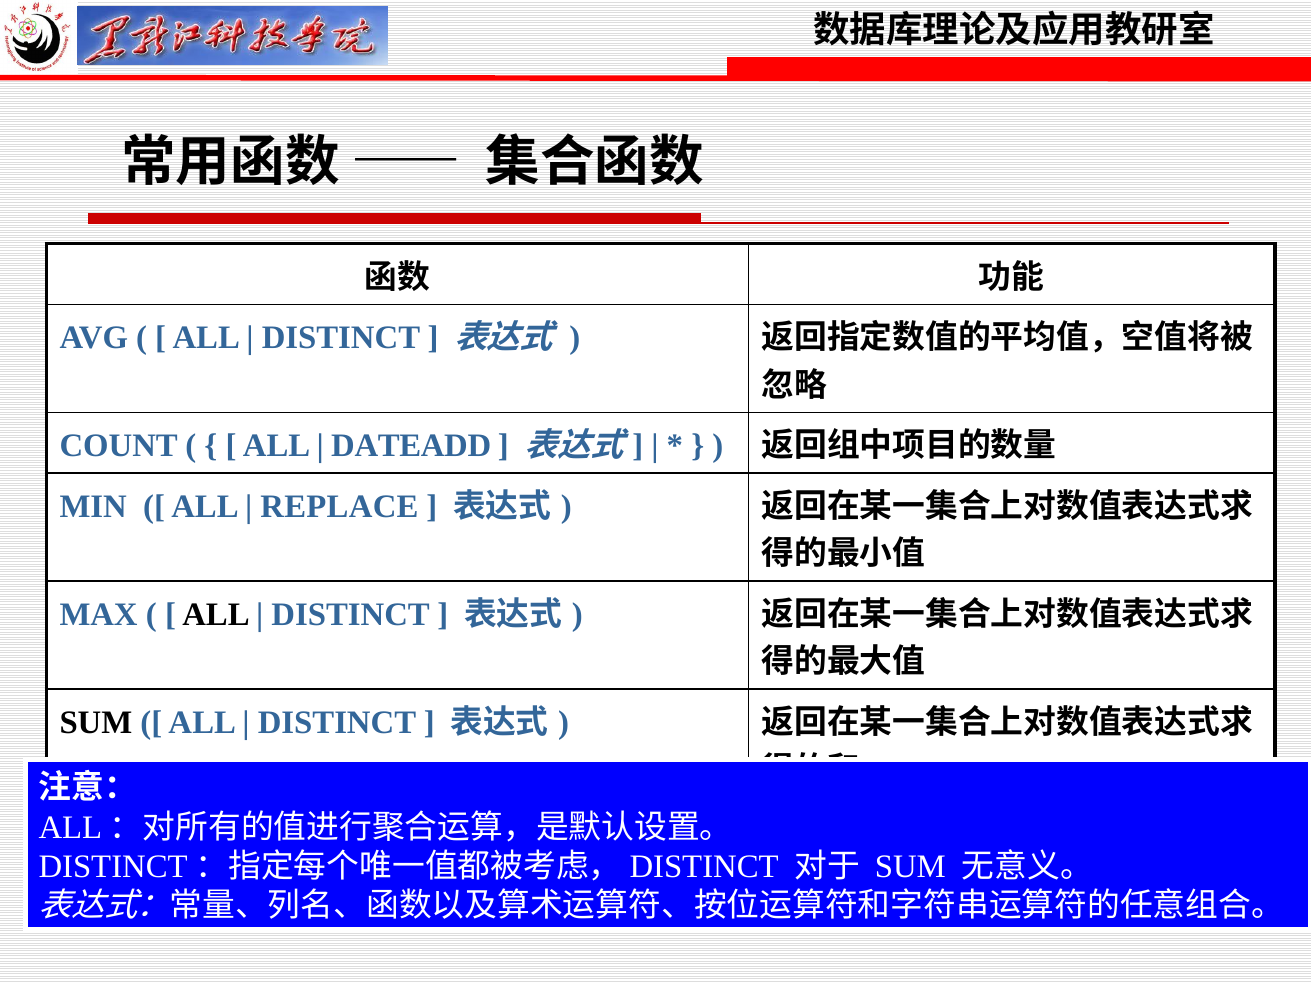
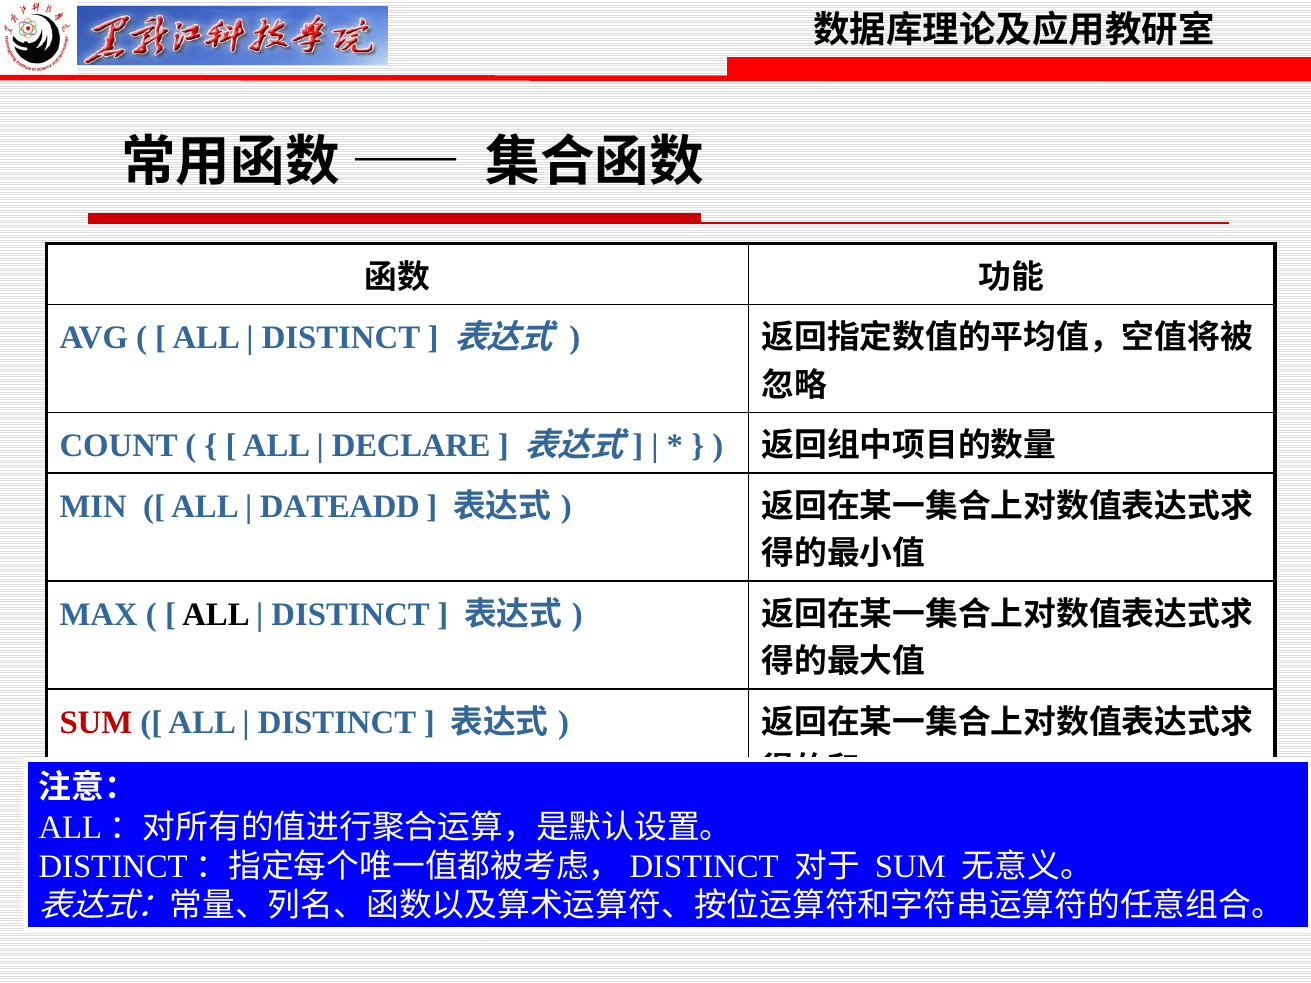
DATEADD: DATEADD -> DECLARE
REPLACE: REPLACE -> DATEADD
SUM at (96, 723) colour: black -> red
